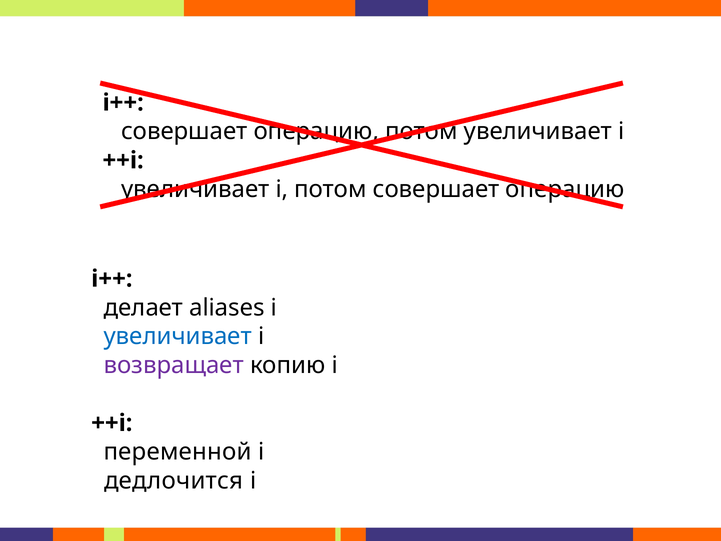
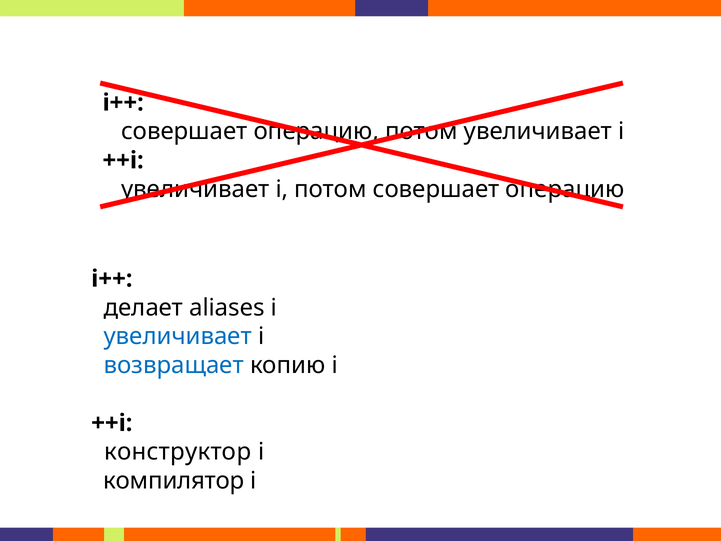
возвращает colour: purple -> blue
переменной: переменной -> конструктор
дедлочится: дедлочится -> компилятор
